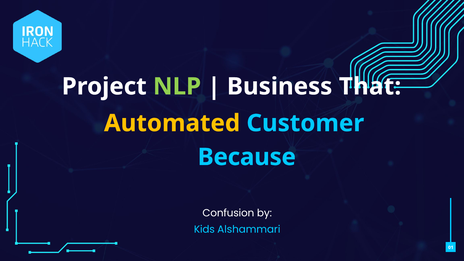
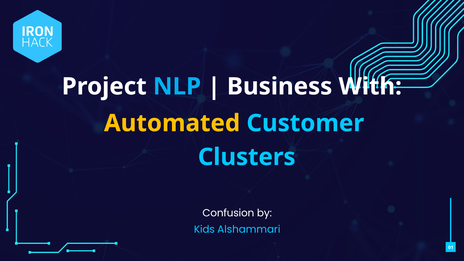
NLP colour: light green -> light blue
That: That -> With
Because: Because -> Clusters
